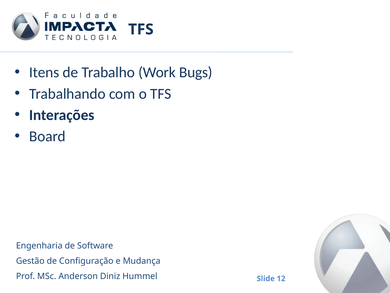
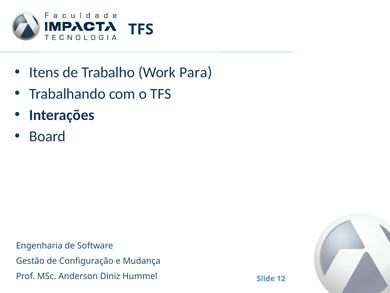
Bugs: Bugs -> Para
